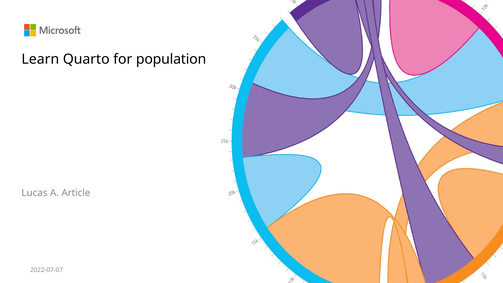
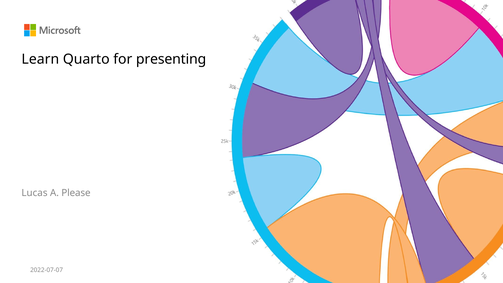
population: population -> presenting
Article: Article -> Please
